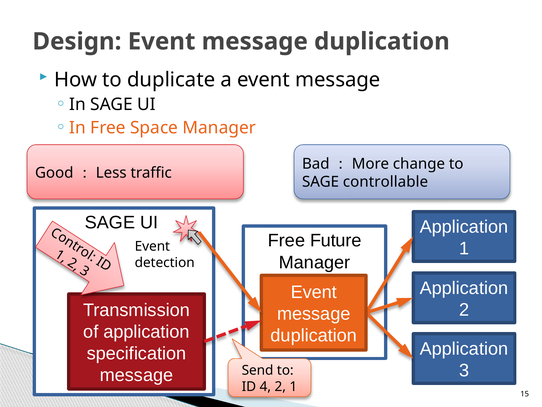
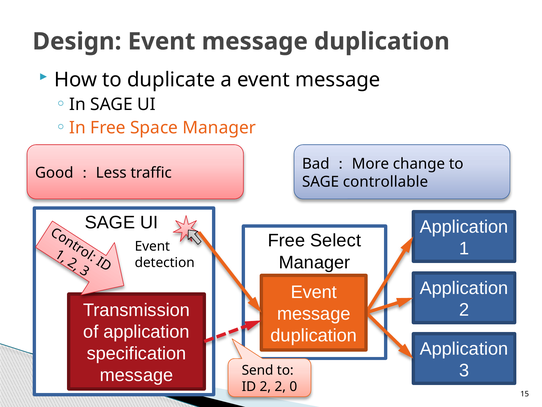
Future: Future -> Select
ID 4: 4 -> 2
2 1: 1 -> 0
